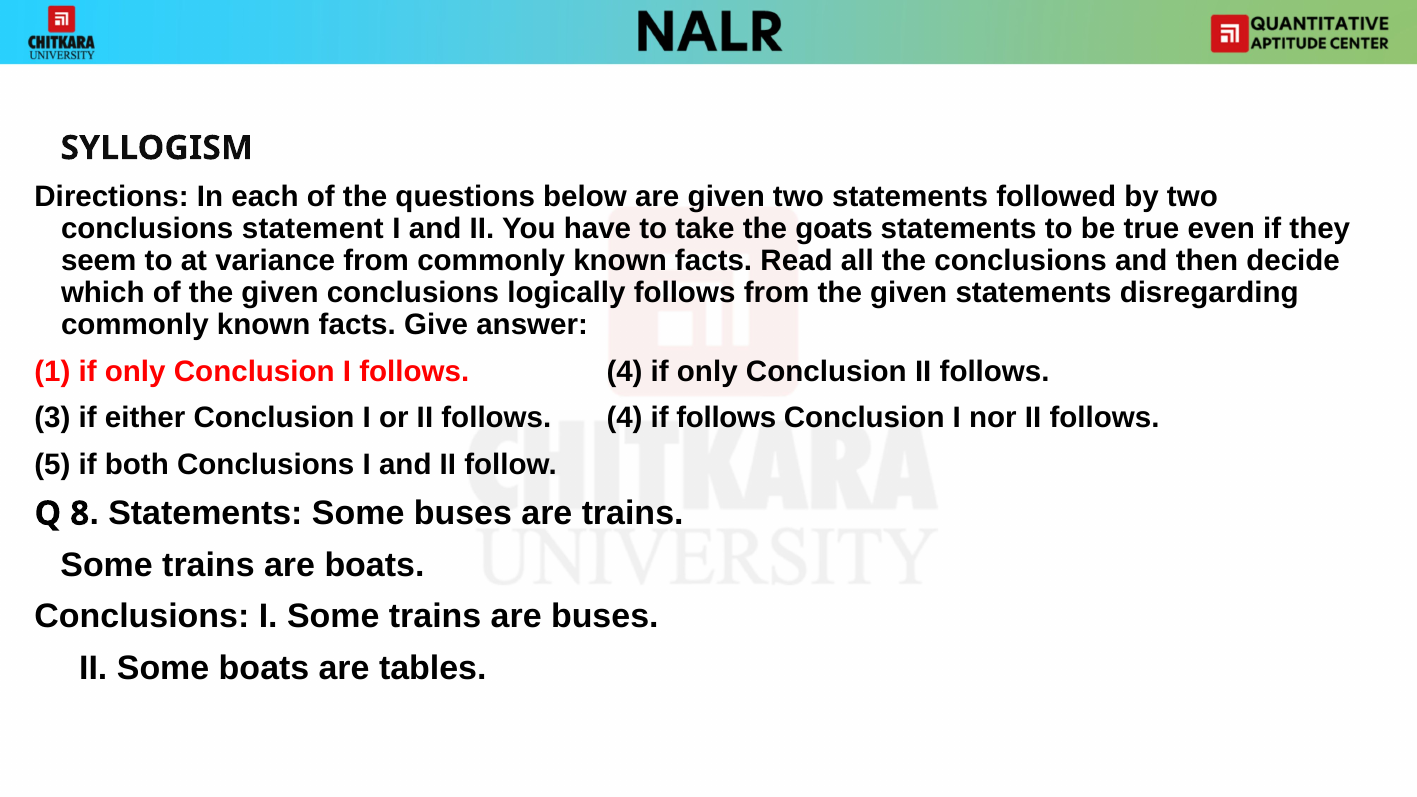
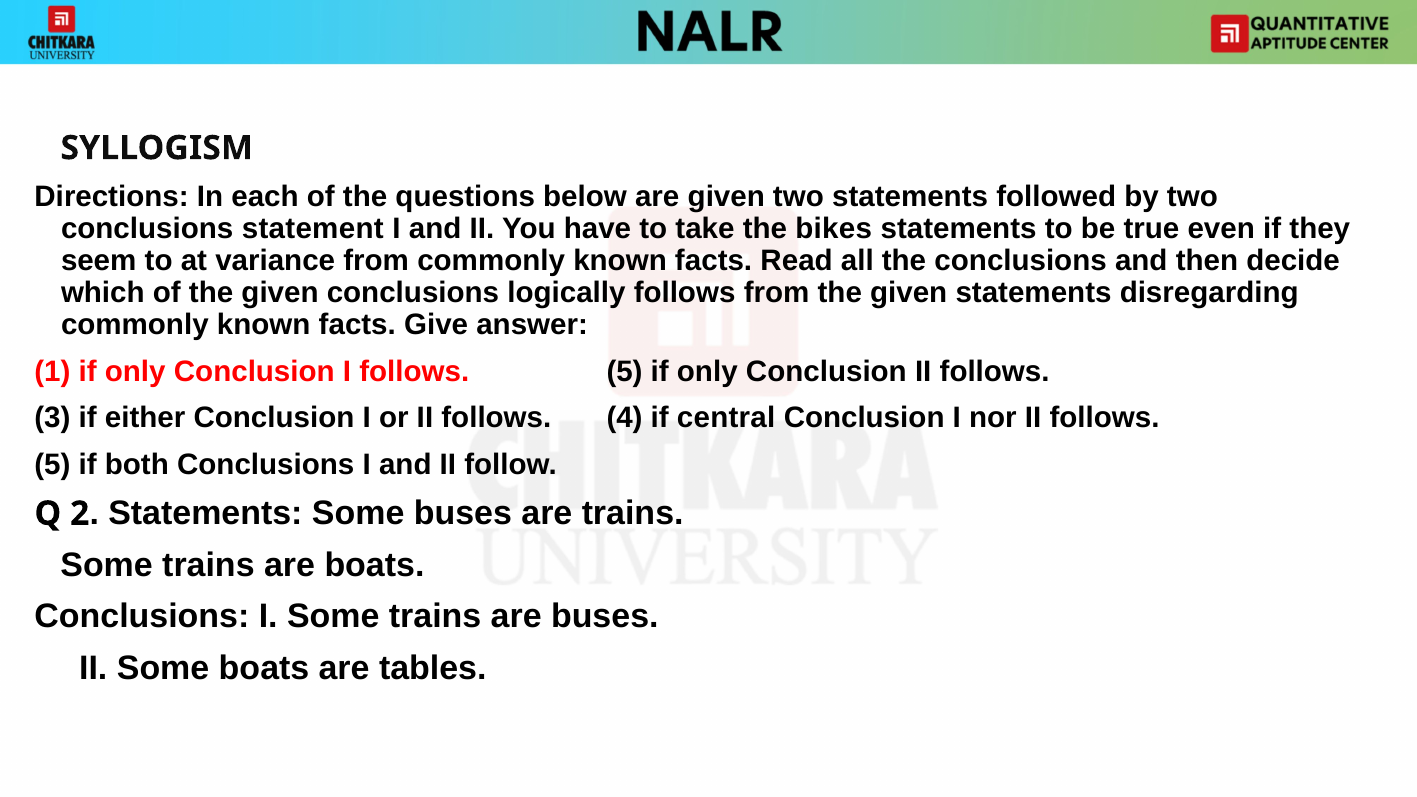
goats: goats -> bikes
I follows 4: 4 -> 5
if follows: follows -> central
8: 8 -> 2
